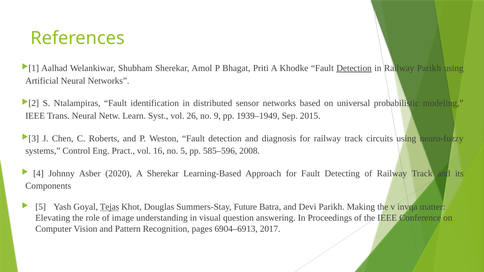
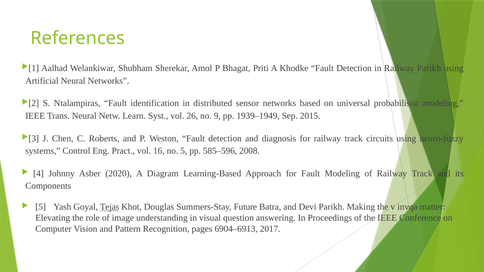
Detection at (354, 68) underline: present -> none
A Sherekar: Sherekar -> Diagram
Fault Detecting: Detecting -> Modeling
